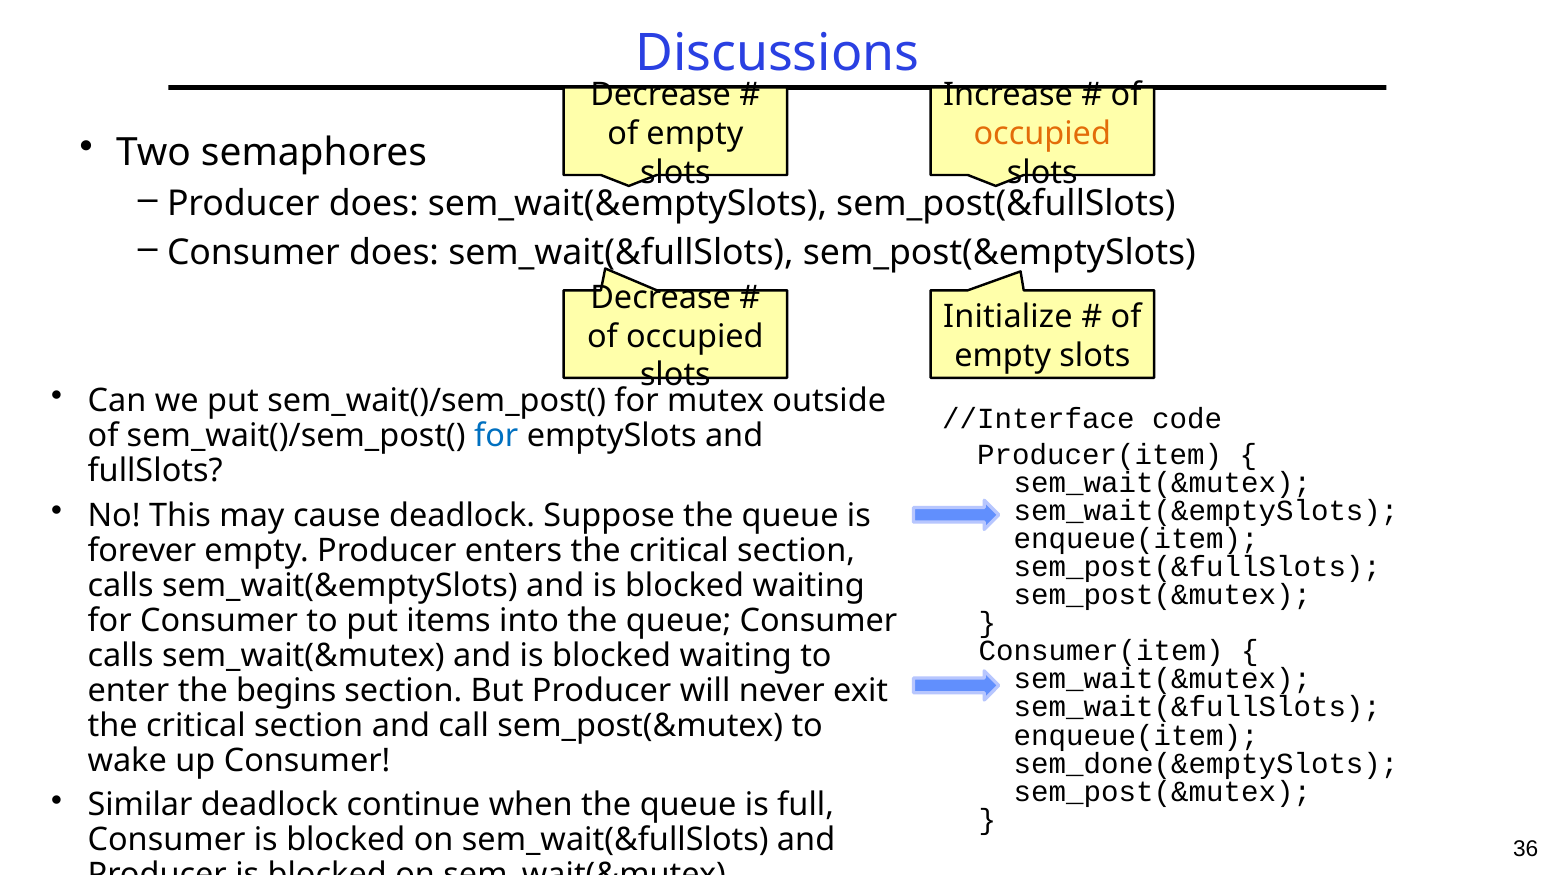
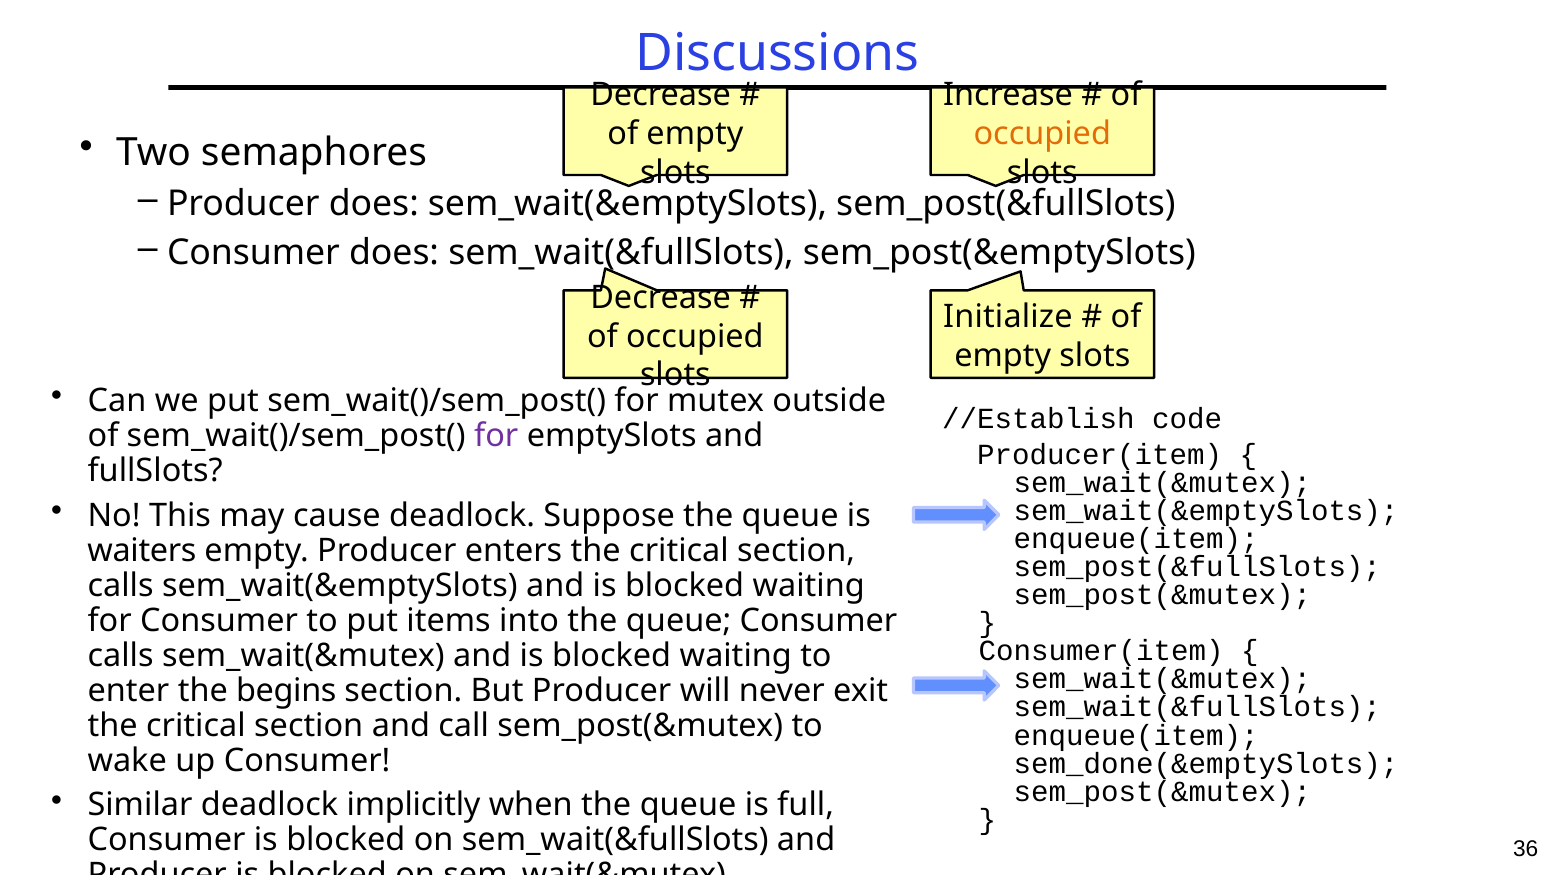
//Interface: //Interface -> //Establish
for at (496, 436) colour: blue -> purple
forever: forever -> waiters
continue: continue -> implicitly
